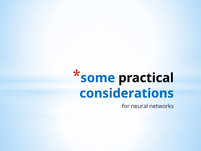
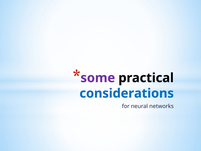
some colour: blue -> purple
